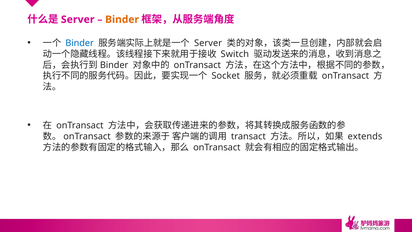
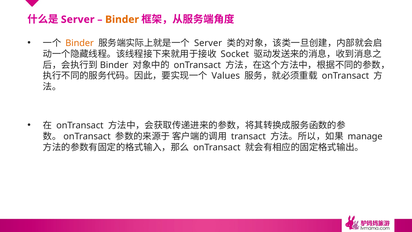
Binder at (80, 43) colour: blue -> orange
Switch: Switch -> Socket
Socket: Socket -> Values
extends: extends -> manage
